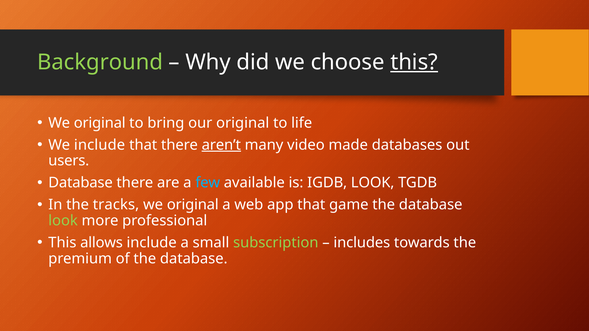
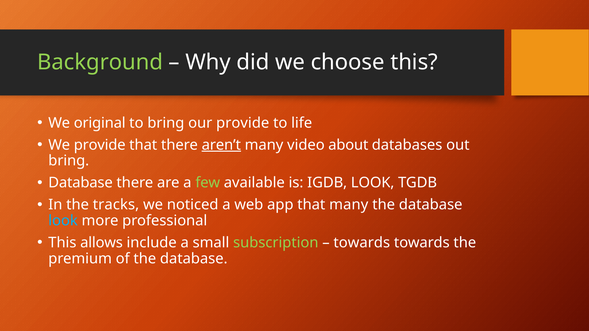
this at (414, 62) underline: present -> none
our original: original -> provide
We include: include -> provide
made: made -> about
users at (69, 161): users -> bring
few colour: light blue -> light green
original at (193, 205): original -> noticed
that game: game -> many
look at (63, 221) colour: light green -> light blue
includes at (362, 243): includes -> towards
